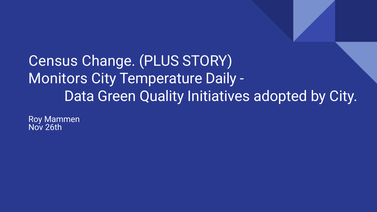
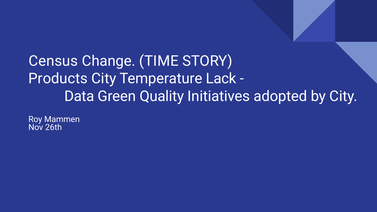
PLUS: PLUS -> TIME
Monitors: Monitors -> Products
Daily: Daily -> Lack
